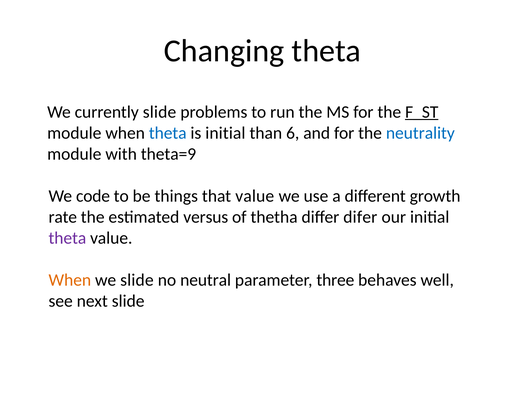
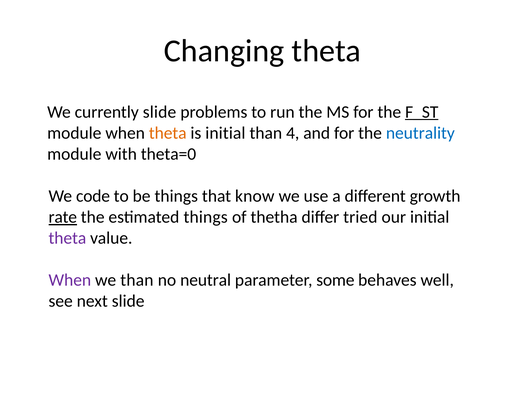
theta at (168, 133) colour: blue -> orange
6: 6 -> 4
theta=9: theta=9 -> theta=0
that value: value -> know
rate underline: none -> present
estimated versus: versus -> things
difer: difer -> tried
When at (70, 280) colour: orange -> purple
we slide: slide -> than
three: three -> some
